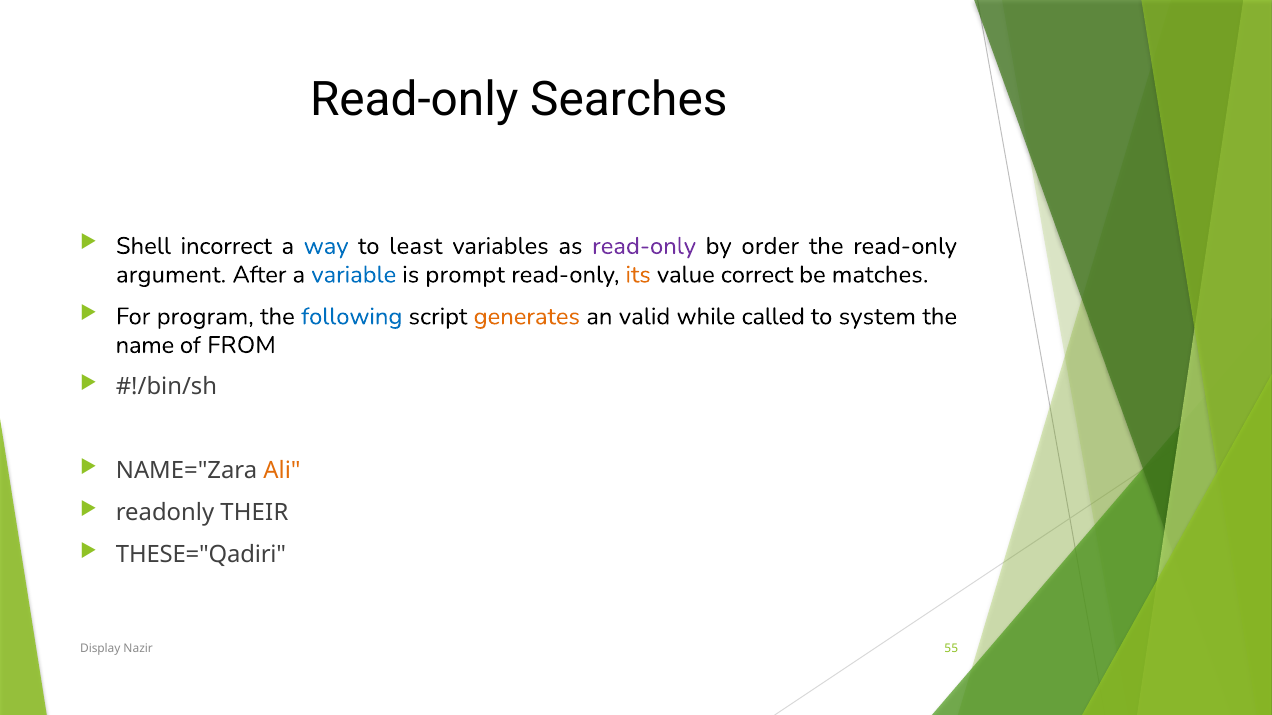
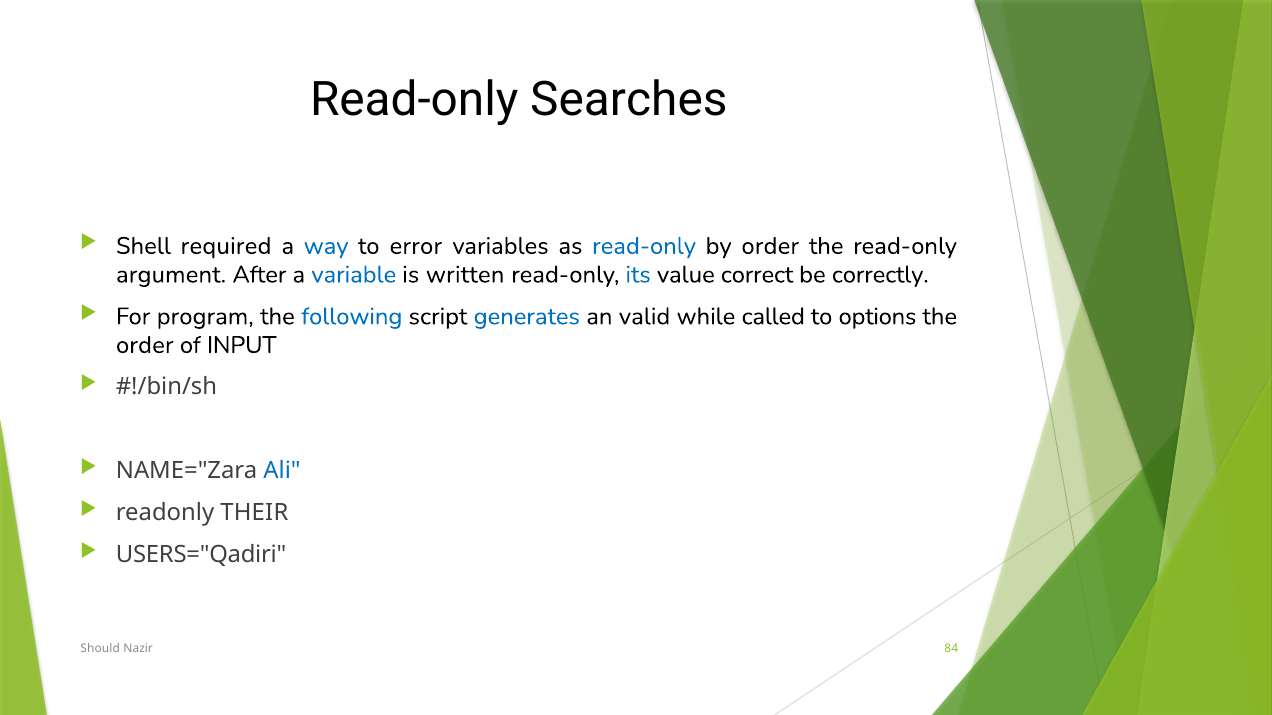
incorrect: incorrect -> required
least: least -> error
read-only at (644, 246) colour: purple -> blue
prompt: prompt -> written
its colour: orange -> blue
matches: matches -> correctly
generates colour: orange -> blue
system: system -> options
name at (145, 345): name -> order
FROM: FROM -> INPUT
Ali colour: orange -> blue
THESE="Qadiri: THESE="Qadiri -> USERS="Qadiri
Display: Display -> Should
55: 55 -> 84
